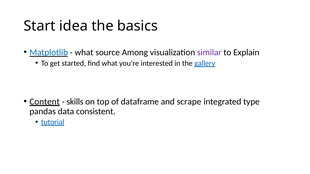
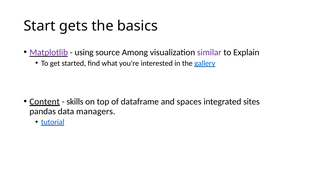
idea: idea -> gets
Matplotlib colour: blue -> purple
what at (84, 53): what -> using
scrape: scrape -> spaces
type: type -> sites
consistent: consistent -> managers
